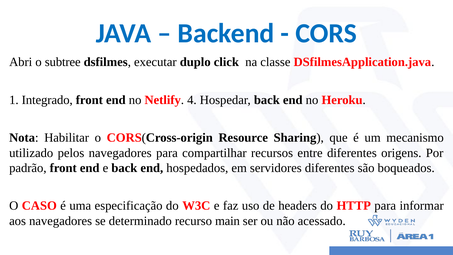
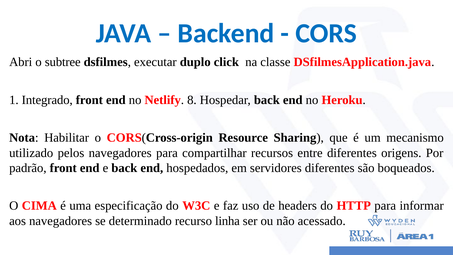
4: 4 -> 8
CASO: CASO -> CIMA
main: main -> linha
